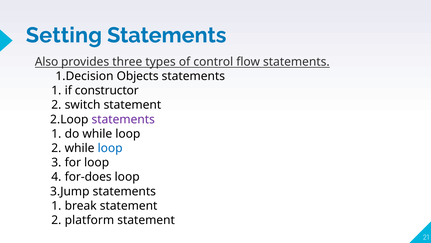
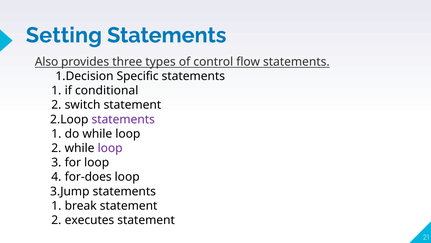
Objects: Objects -> Specific
constructor: constructor -> conditional
loop at (110, 148) colour: blue -> purple
platform: platform -> executes
